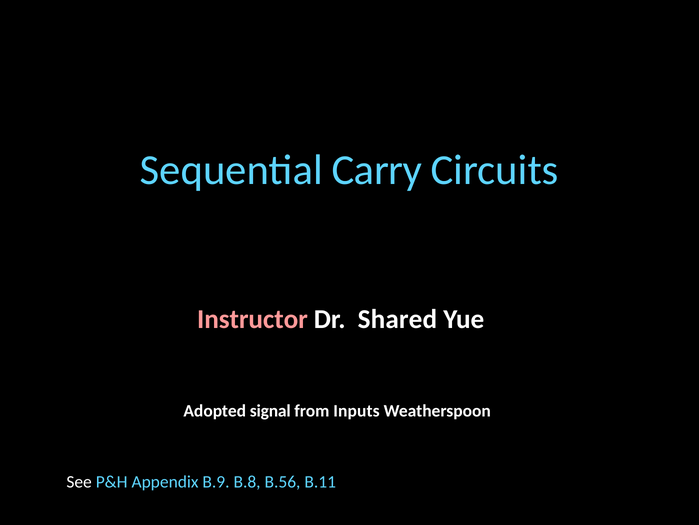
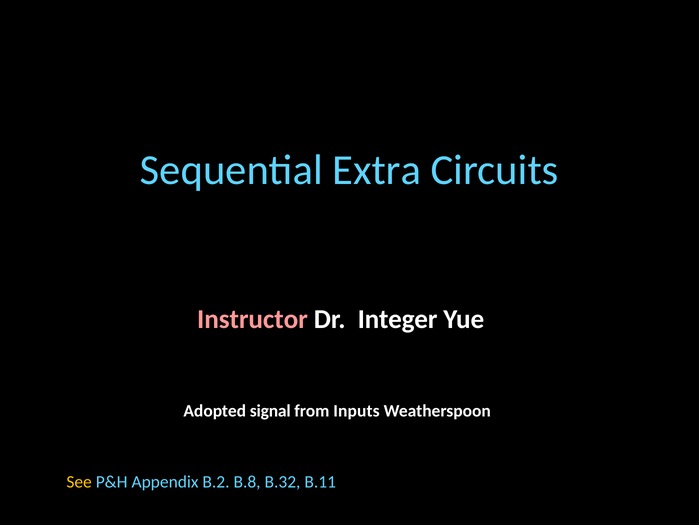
Carry: Carry -> Extra
Shared: Shared -> Integer
See colour: white -> yellow
B.9: B.9 -> B.2
B.56: B.56 -> B.32
